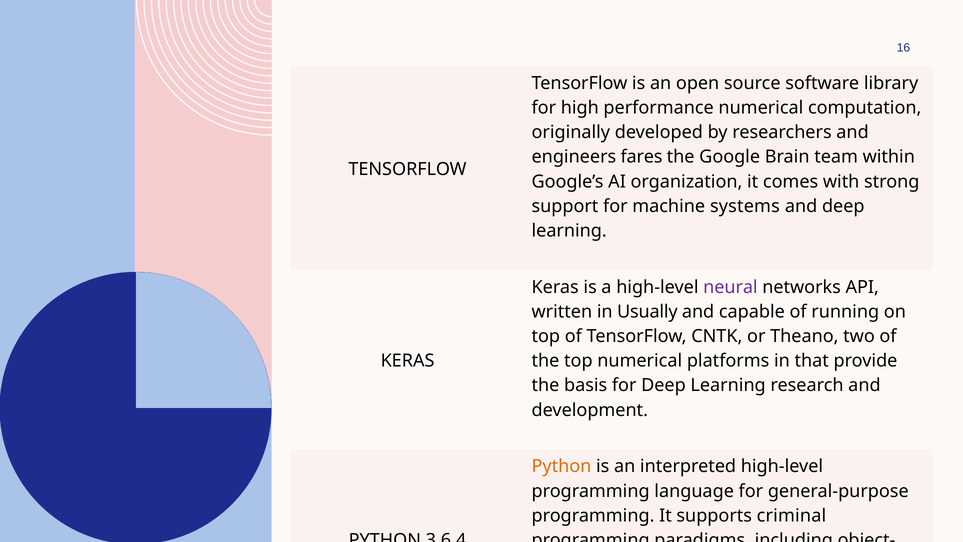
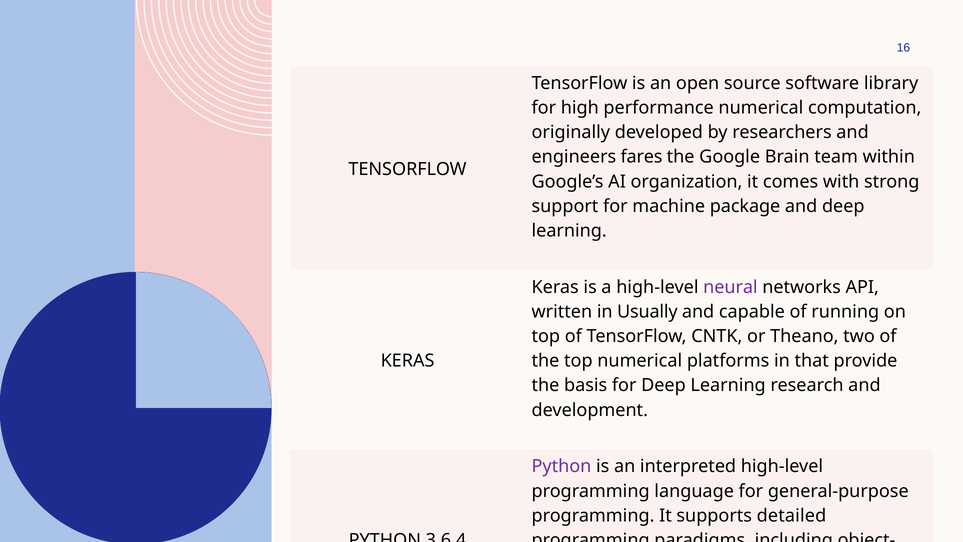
systems: systems -> package
Python at (561, 466) colour: orange -> purple
criminal: criminal -> detailed
